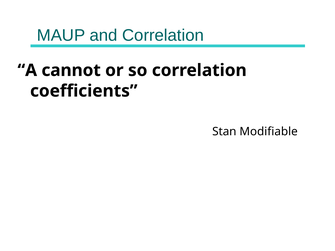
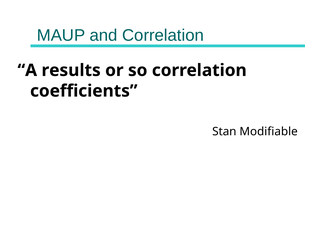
cannot: cannot -> results
